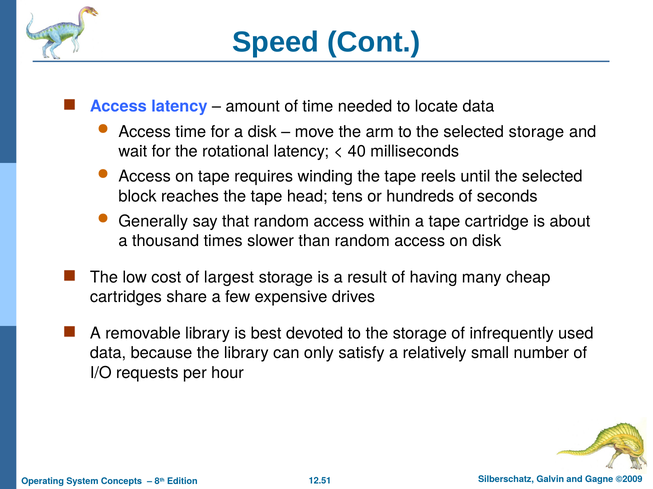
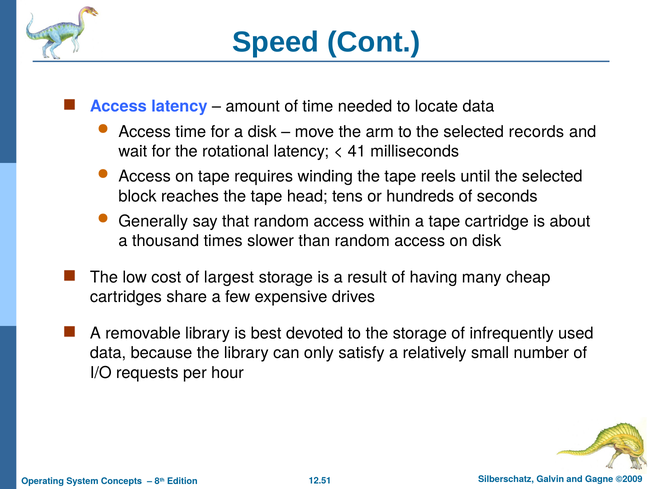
selected storage: storage -> records
40: 40 -> 41
